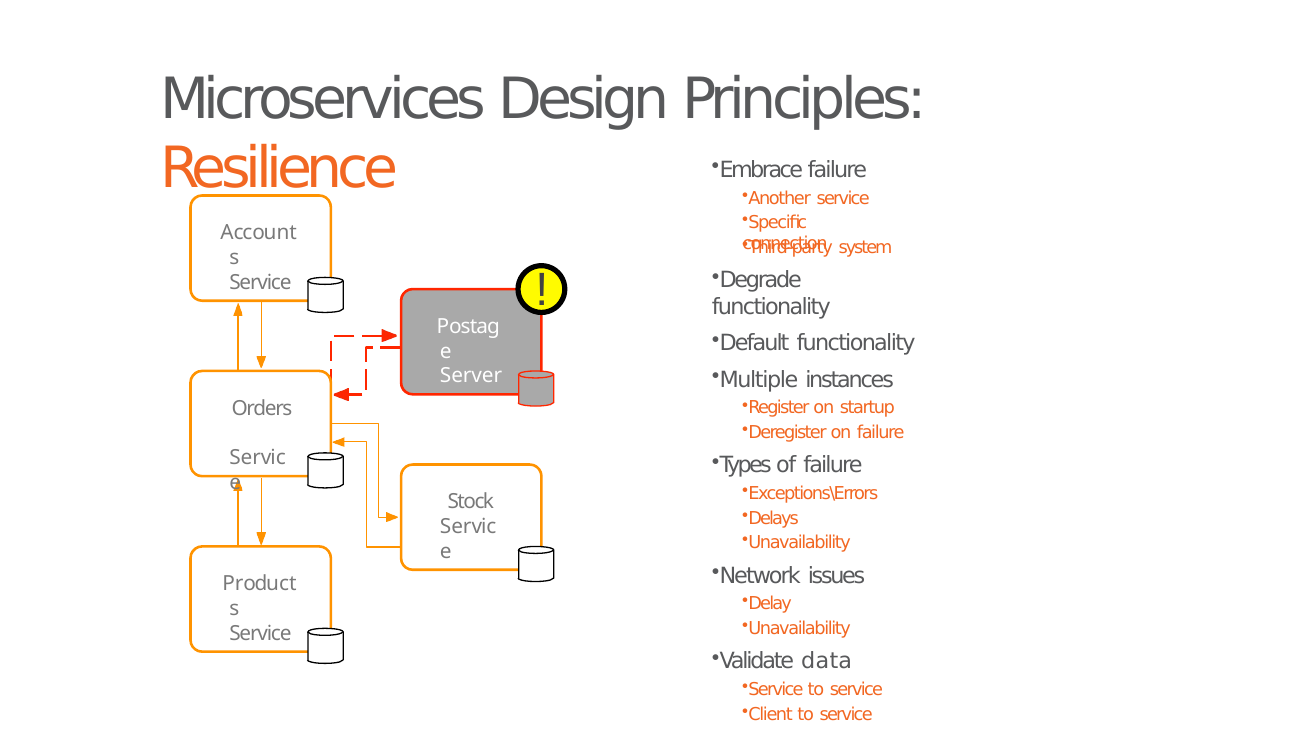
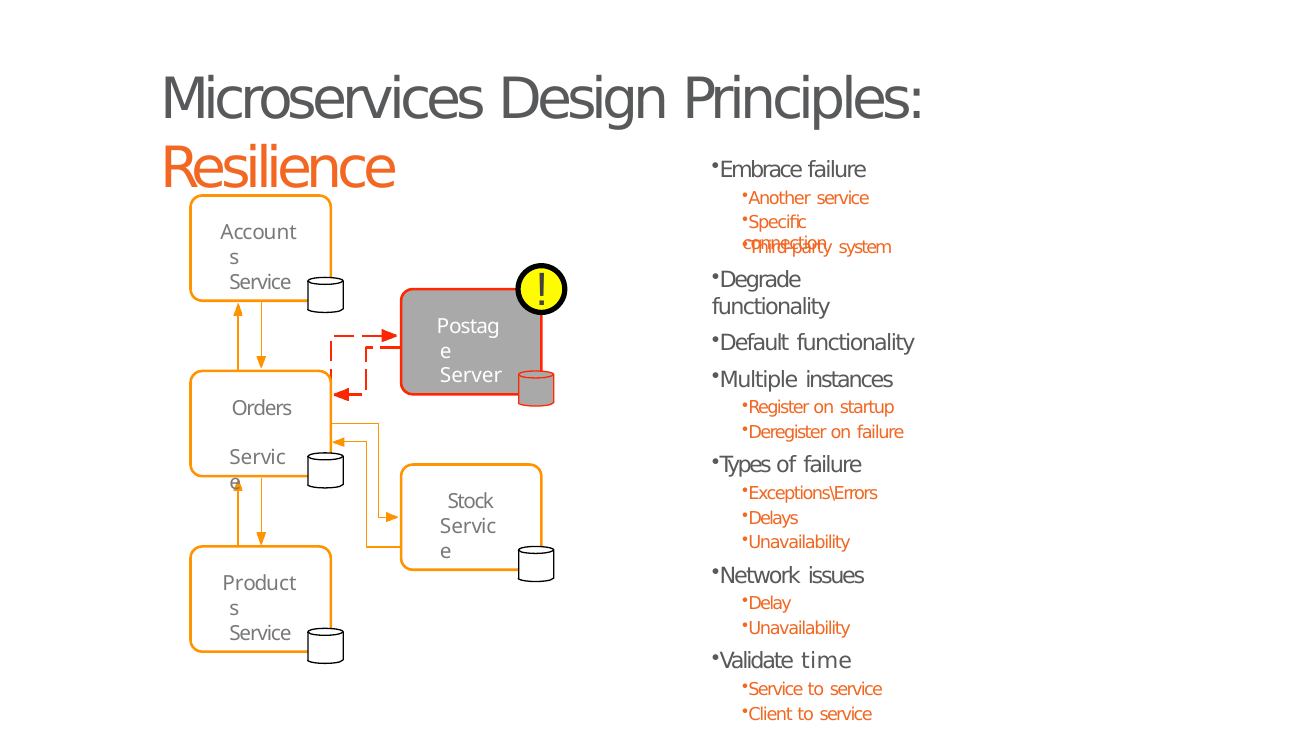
data: data -> time
